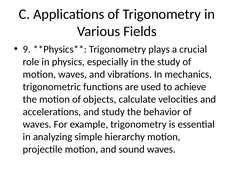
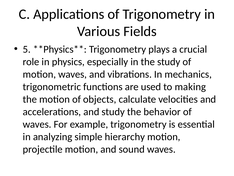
9: 9 -> 5
achieve: achieve -> making
